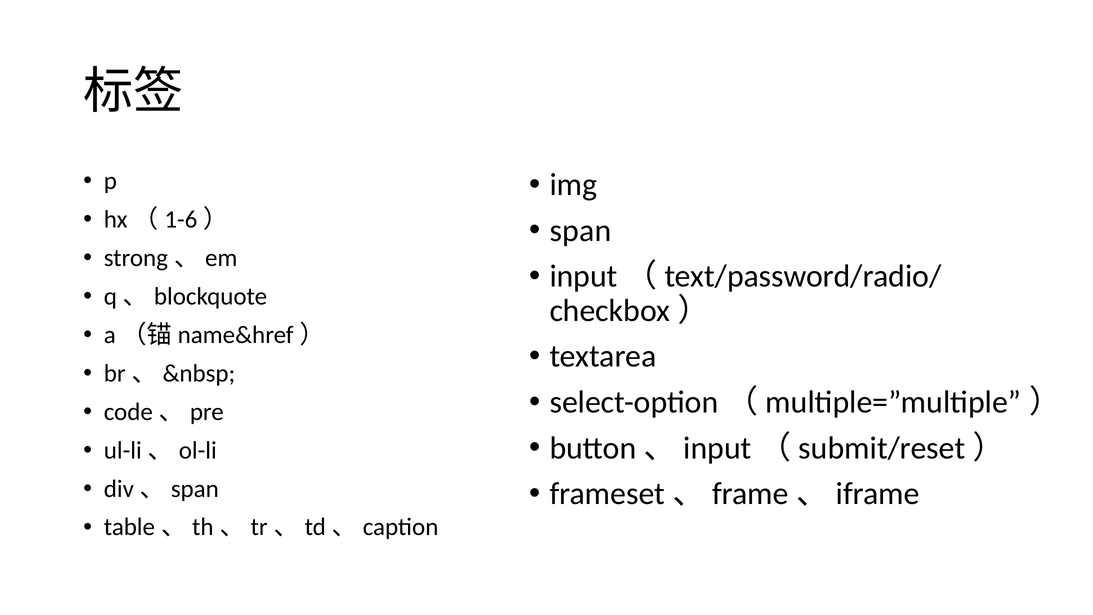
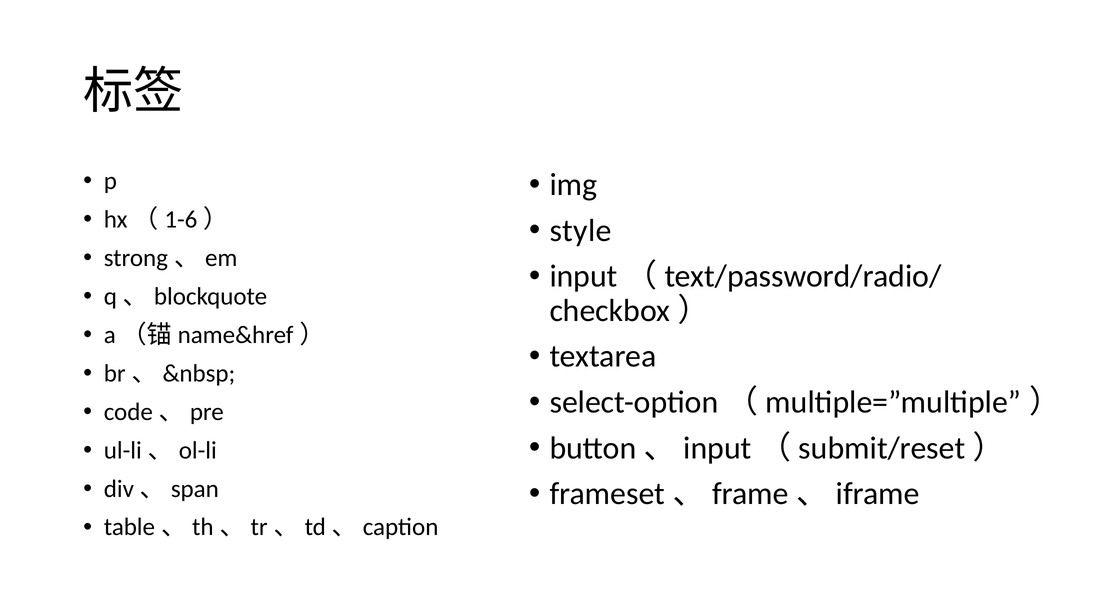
span: span -> style
